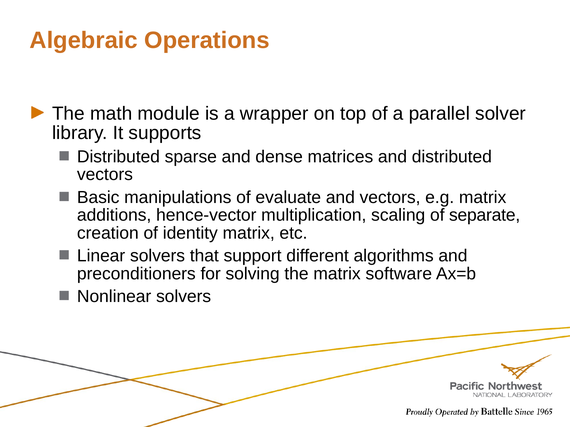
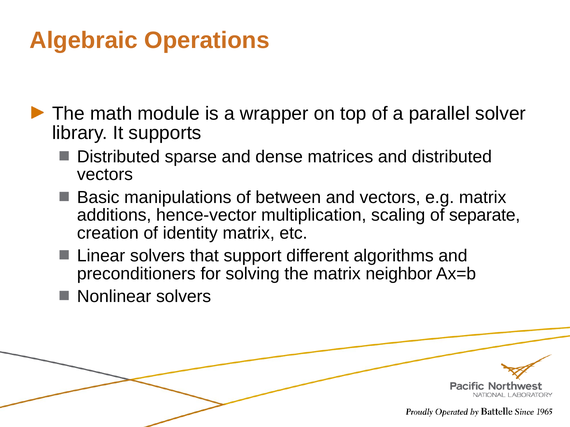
evaluate: evaluate -> between
software: software -> neighbor
